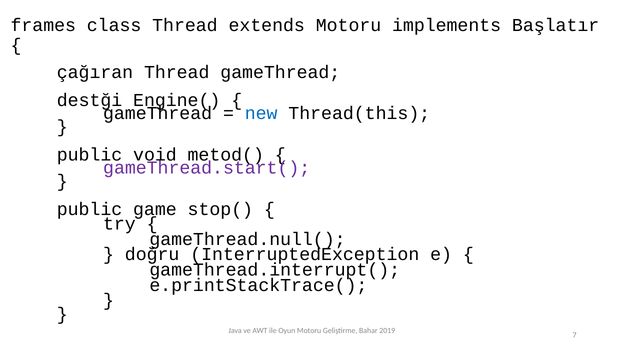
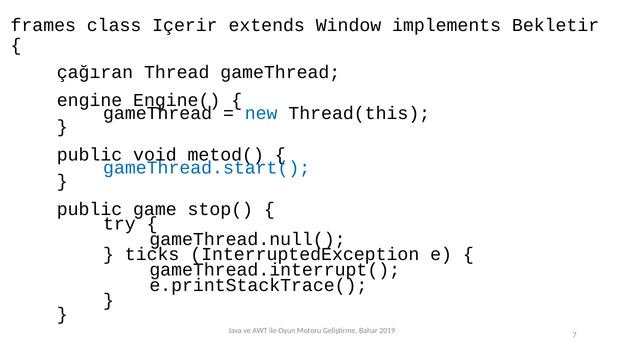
class Thread: Thread -> Içerir
extends Motoru: Motoru -> Window
Başlatır: Başlatır -> Bekletir
destği: destği -> engine
gameThread.start( colour: purple -> blue
doğru: doğru -> ticks
